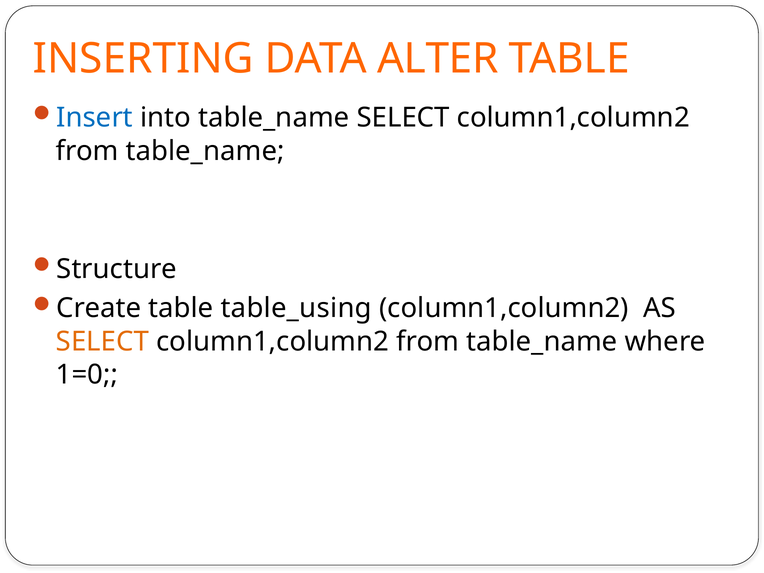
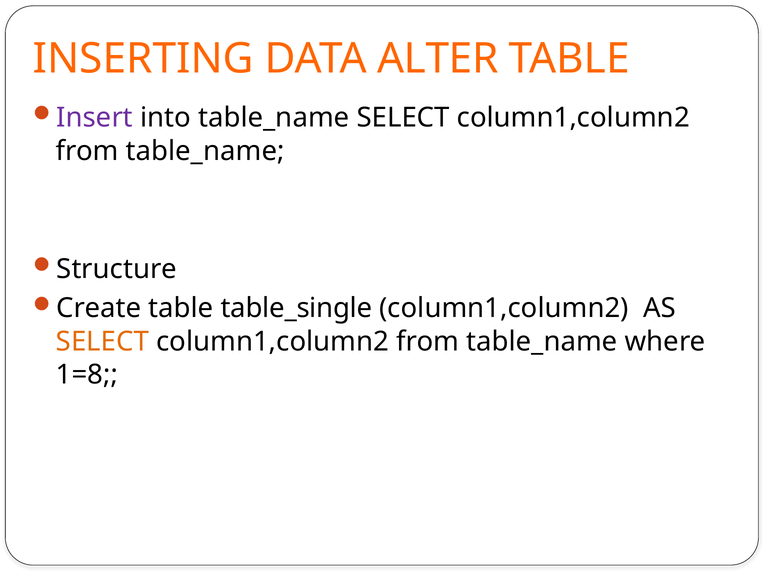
Insert colour: blue -> purple
table_using: table_using -> table_single
1=0: 1=0 -> 1=8
